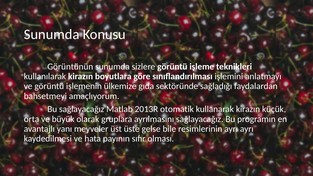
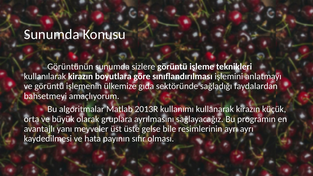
Bu sağlayacağız: sağlayacağız -> algoritmalar
otomatik: otomatik -> kullanımı
